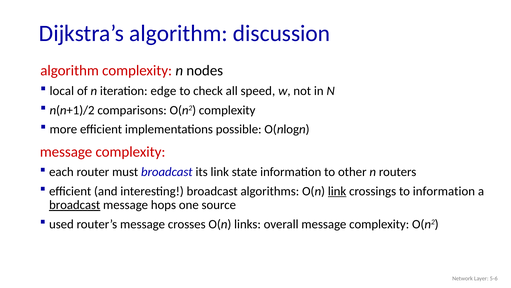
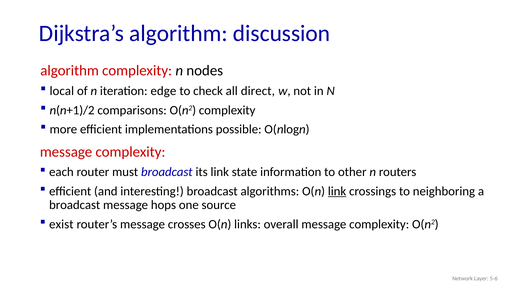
speed: speed -> direct
to information: information -> neighboring
broadcast at (75, 205) underline: present -> none
used: used -> exist
